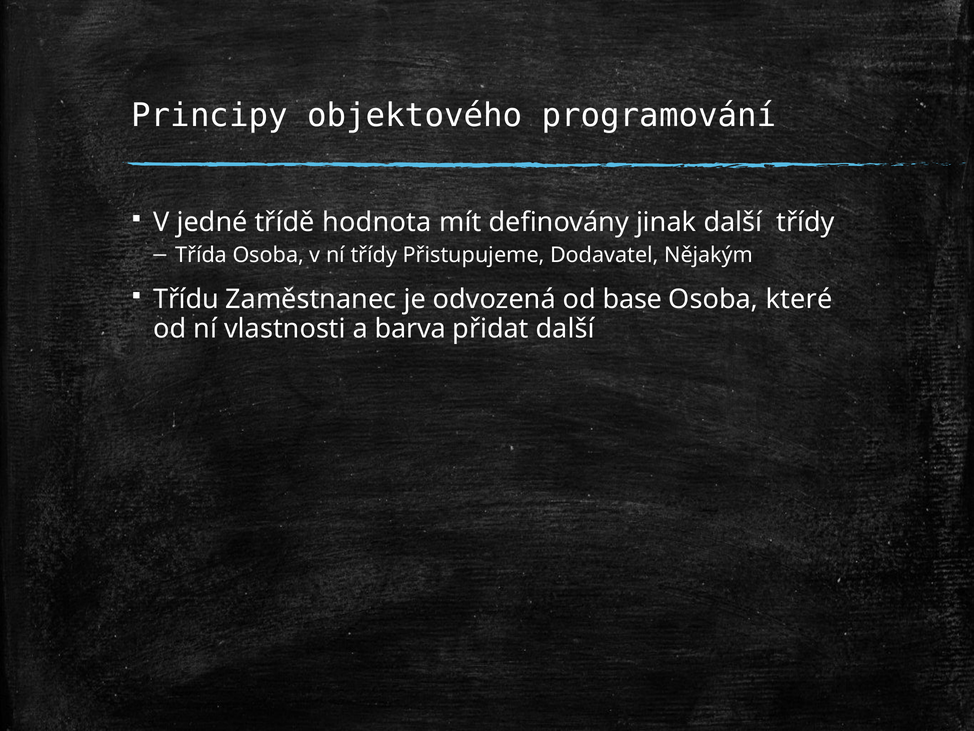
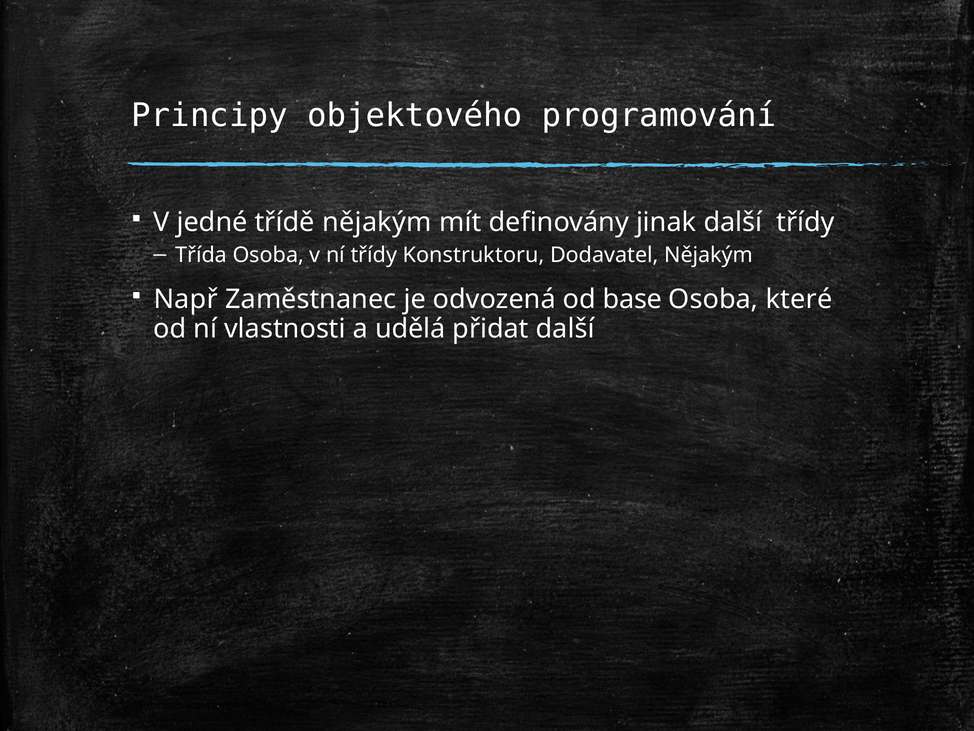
třídě hodnota: hodnota -> nějakým
Přistupujeme: Přistupujeme -> Konstruktoru
Třídu: Třídu -> Např
barva: barva -> udělá
